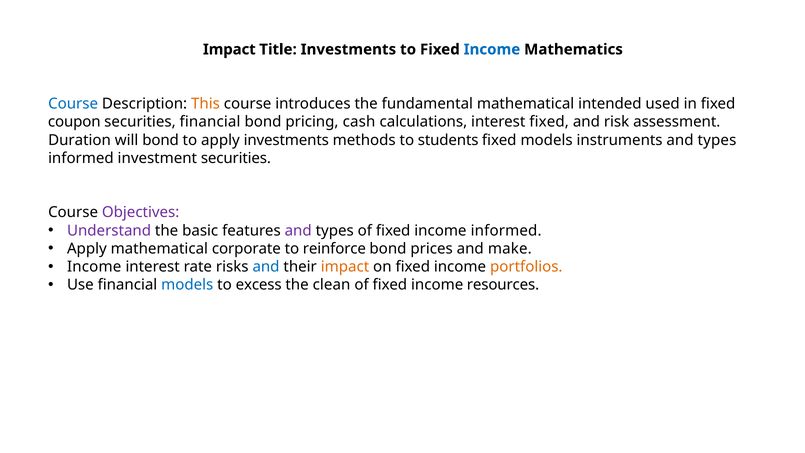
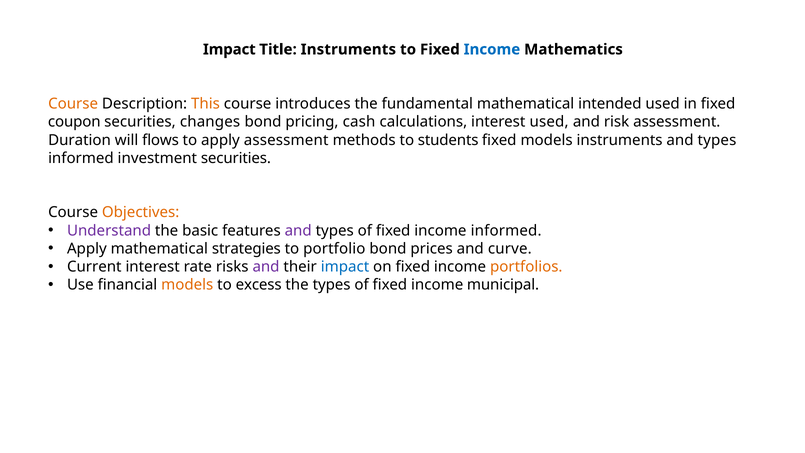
Title Investments: Investments -> Instruments
Course at (73, 104) colour: blue -> orange
securities financial: financial -> changes
interest fixed: fixed -> used
will bond: bond -> flows
apply investments: investments -> assessment
Objectives colour: purple -> orange
corporate: corporate -> strategies
reinforce: reinforce -> portfolio
make: make -> curve
Income at (94, 267): Income -> Current
and at (266, 267) colour: blue -> purple
impact at (345, 267) colour: orange -> blue
models at (187, 285) colour: blue -> orange
the clean: clean -> types
resources: resources -> municipal
